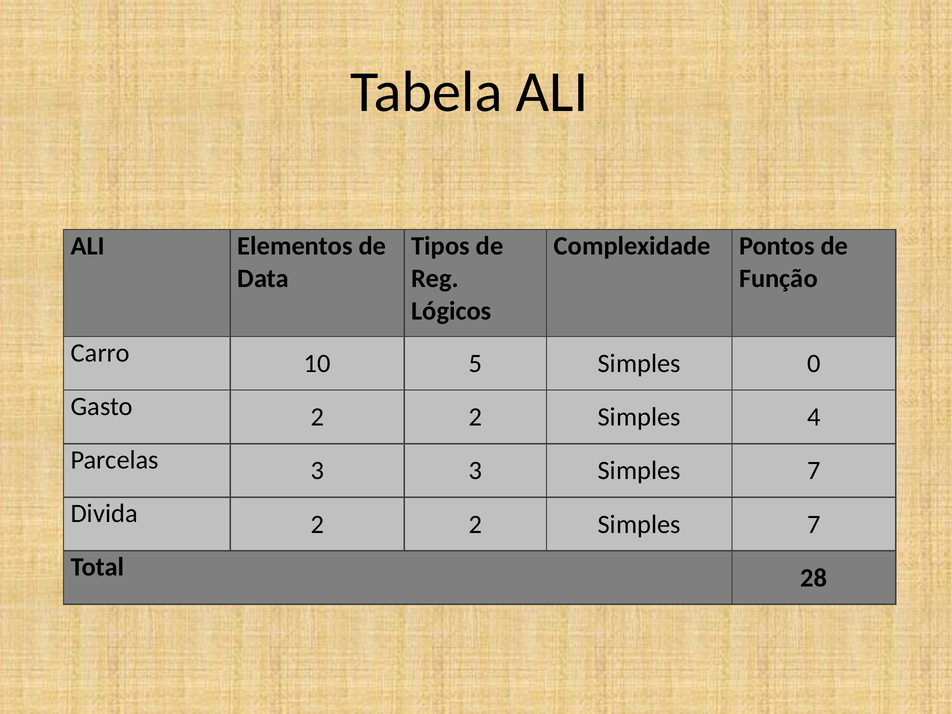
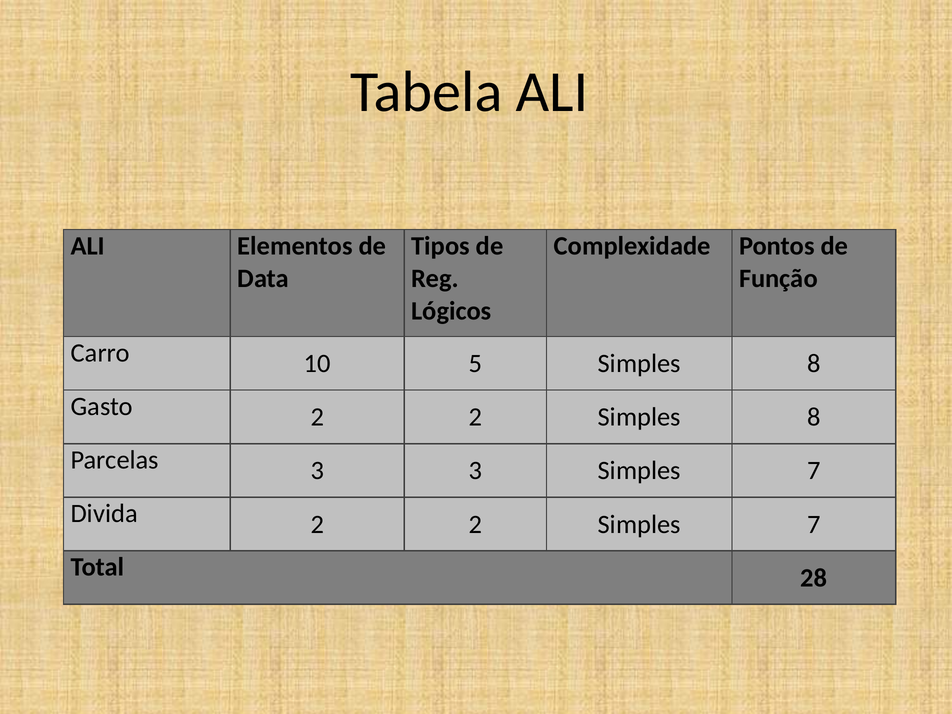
5 Simples 0: 0 -> 8
2 Simples 4: 4 -> 8
